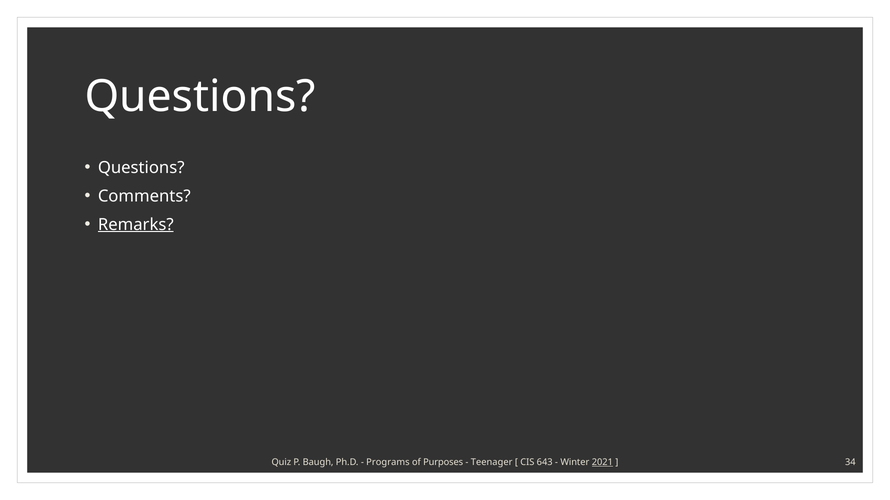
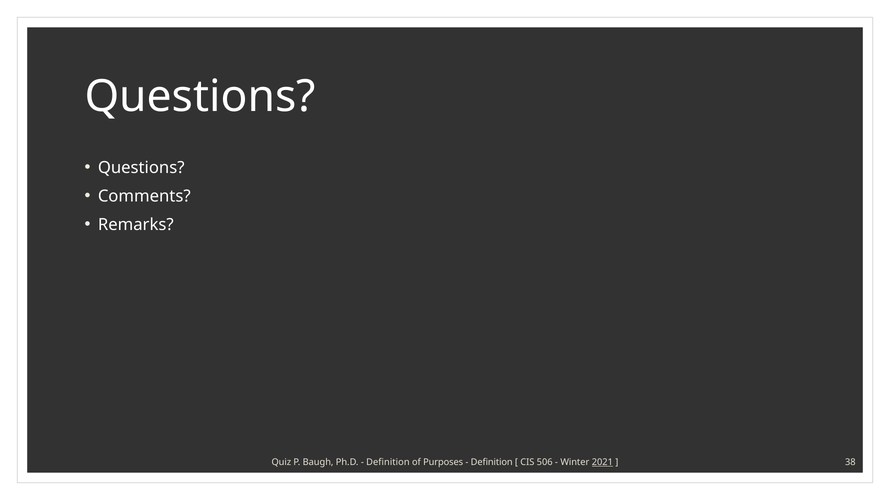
Remarks underline: present -> none
Programs at (388, 463): Programs -> Definition
Teenager at (492, 463): Teenager -> Definition
643: 643 -> 506
34: 34 -> 38
